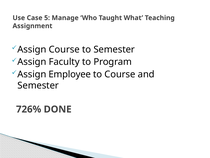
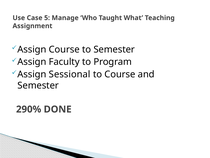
Employee: Employee -> Sessional
726%: 726% -> 290%
